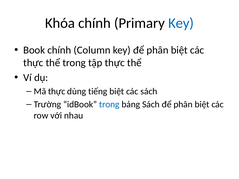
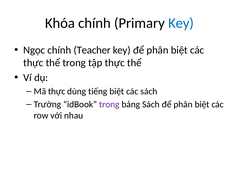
Book: Book -> Ngọc
Column: Column -> Teacher
trong at (109, 105) colour: blue -> purple
